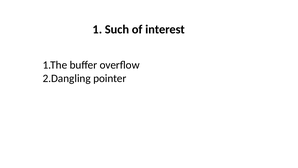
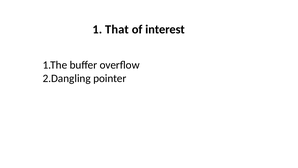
Such: Such -> That
